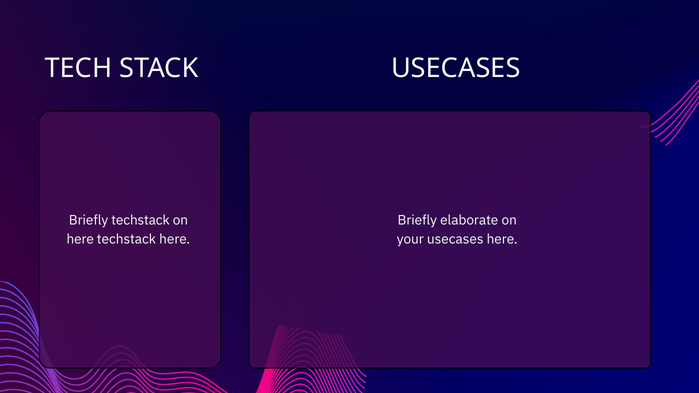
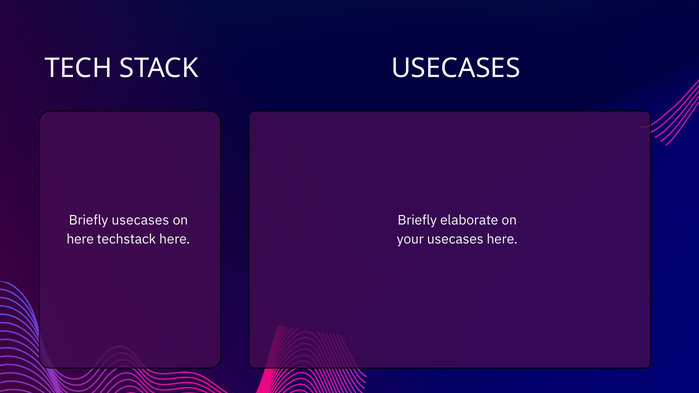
Briefly techstack: techstack -> usecases
